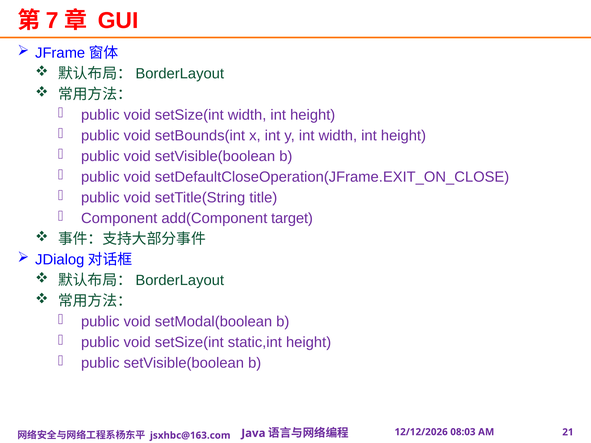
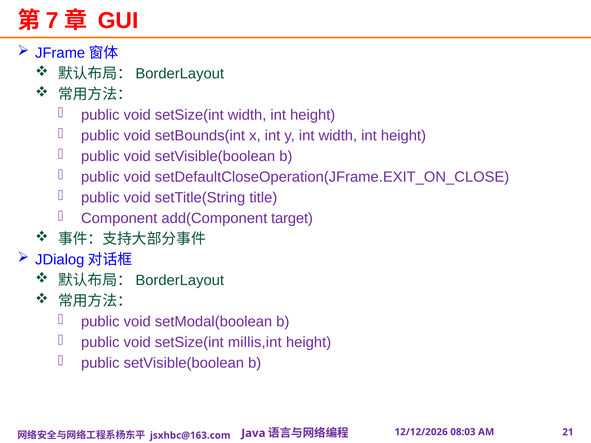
static,int: static,int -> millis,int
